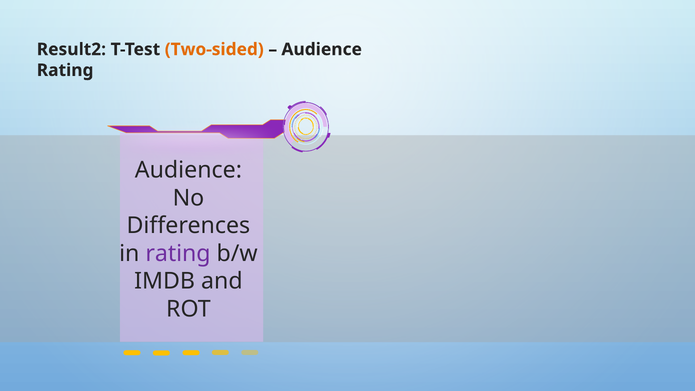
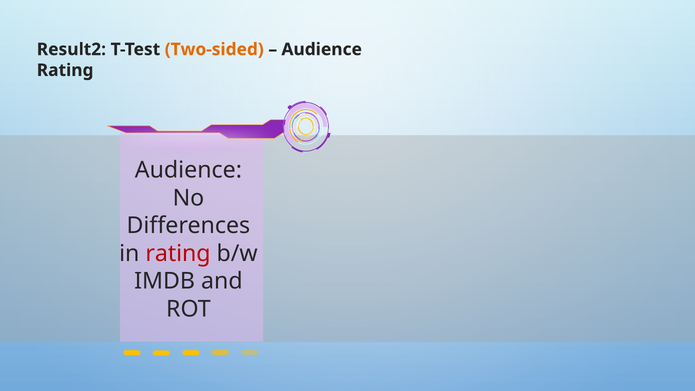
rating at (178, 253) colour: purple -> red
